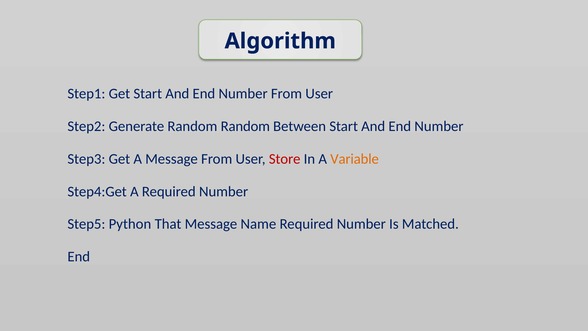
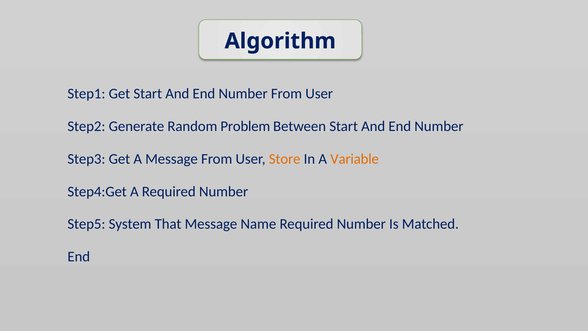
Random Random: Random -> Problem
Store colour: red -> orange
Python: Python -> System
